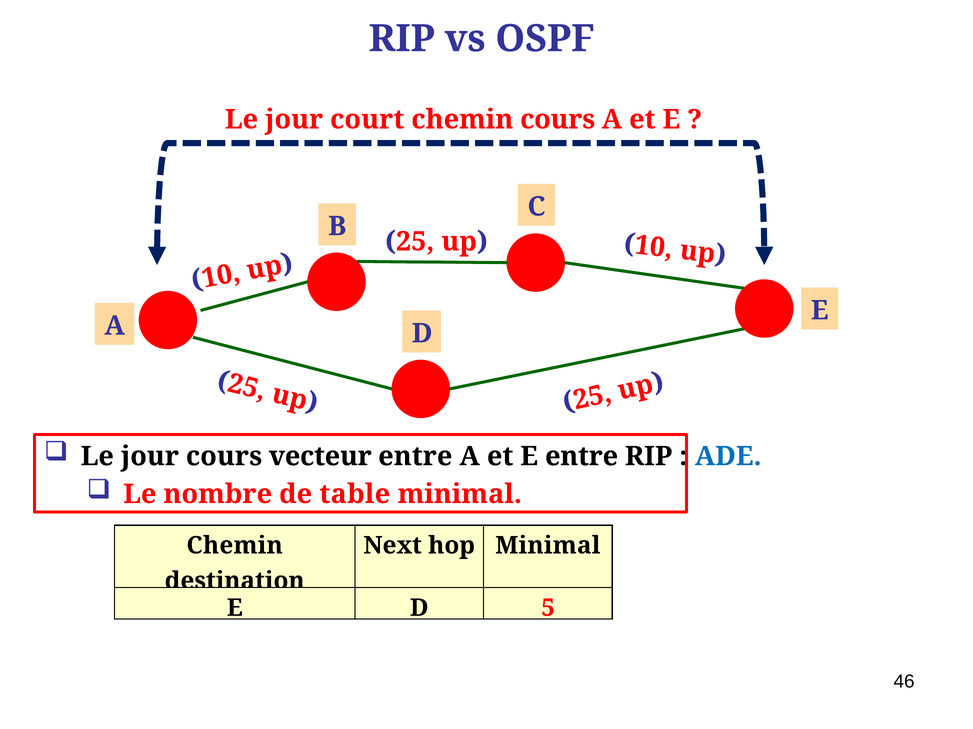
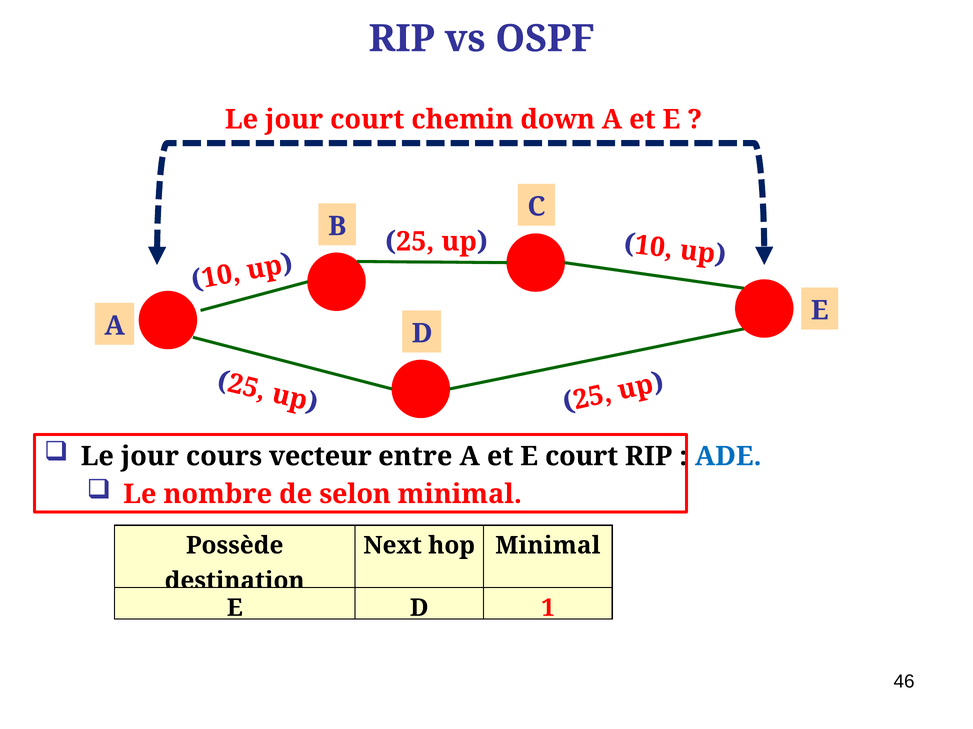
chemin cours: cours -> down
E entre: entre -> court
table: table -> selon
Chemin at (235, 546): Chemin -> Possède
D 5: 5 -> 1
